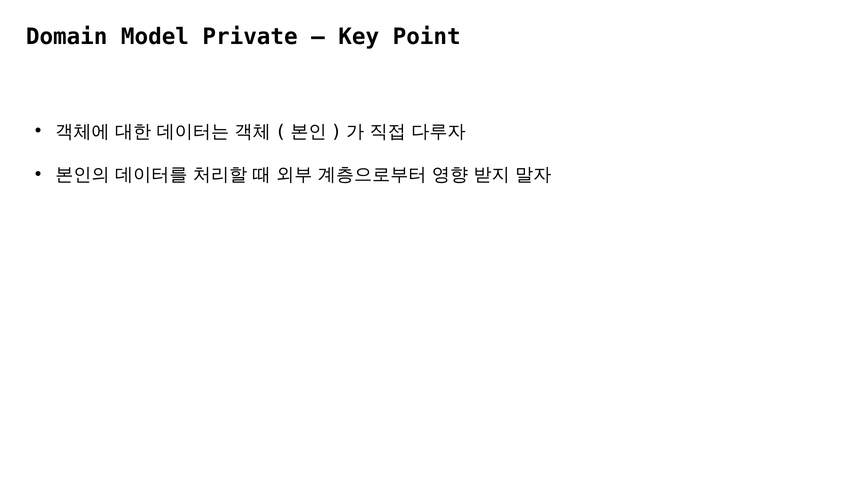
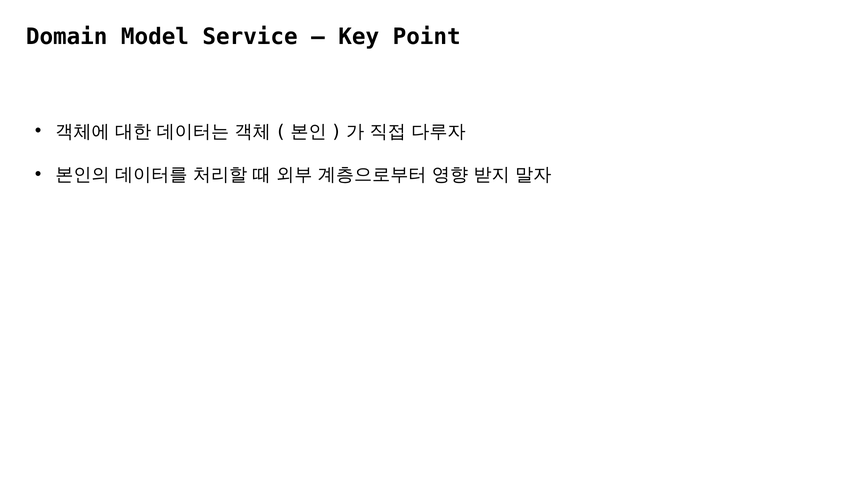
Private: Private -> Service
